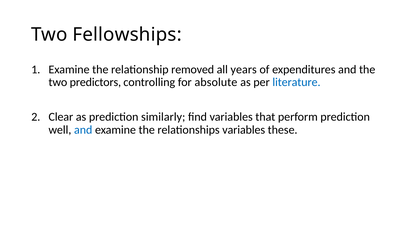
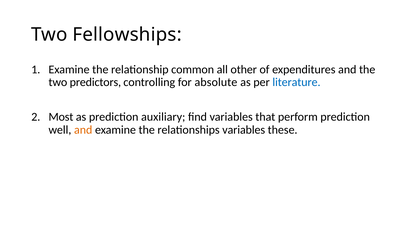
removed: removed -> common
years: years -> other
Clear: Clear -> Most
similarly: similarly -> auxiliary
and at (83, 130) colour: blue -> orange
